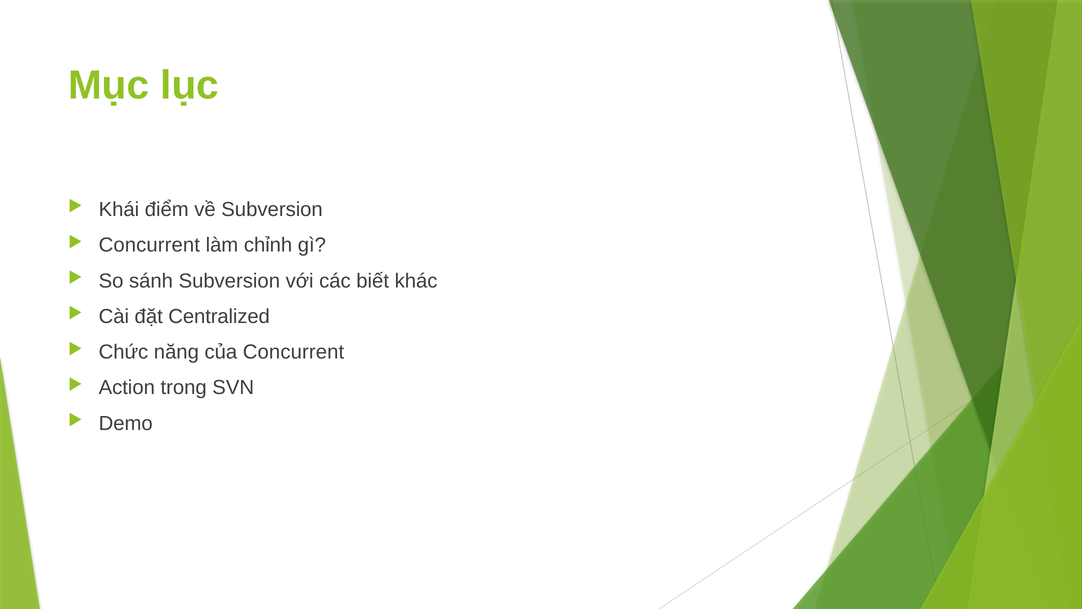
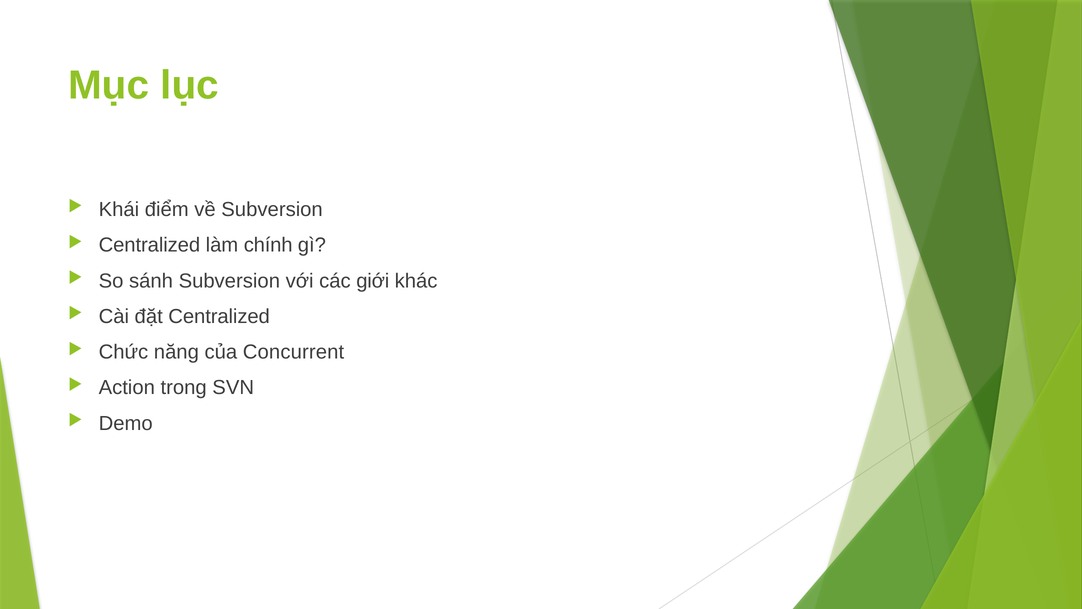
Concurrent at (149, 245): Concurrent -> Centralized
chỉnh: chỉnh -> chính
biết: biết -> giới
